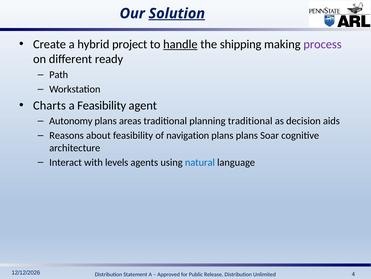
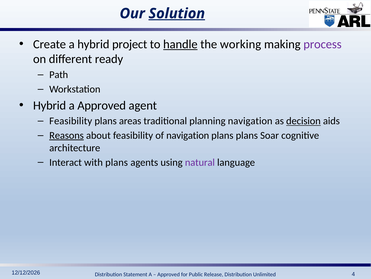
shipping: shipping -> working
Charts at (49, 105): Charts -> Hybrid
a Feasibility: Feasibility -> Approved
Autonomy at (71, 121): Autonomy -> Feasibility
planning traditional: traditional -> navigation
decision underline: none -> present
Reasons underline: none -> present
with levels: levels -> plans
natural colour: blue -> purple
